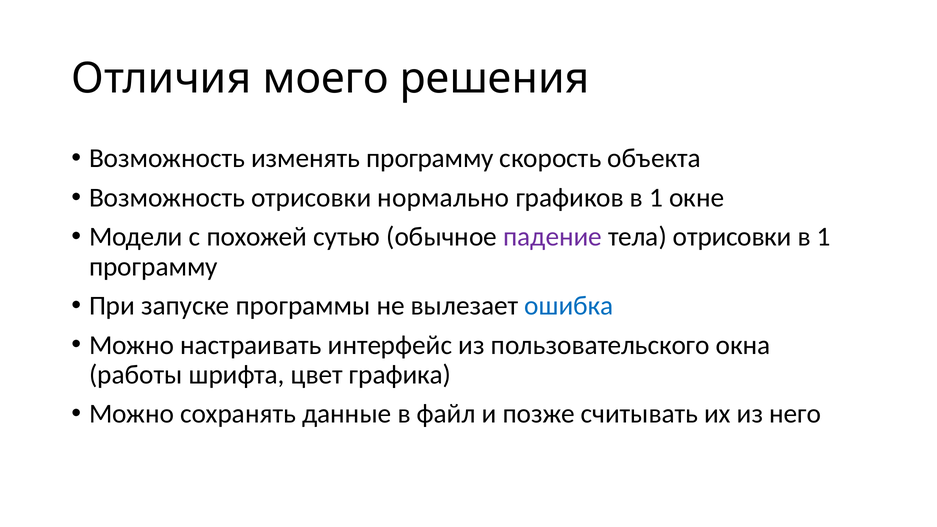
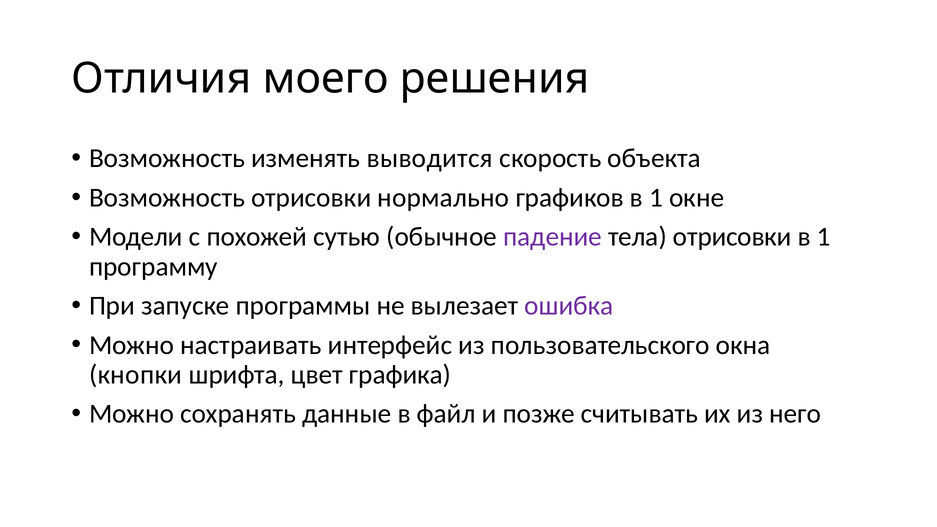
изменять программу: программу -> выводится
ошибка colour: blue -> purple
работы: работы -> кнопки
